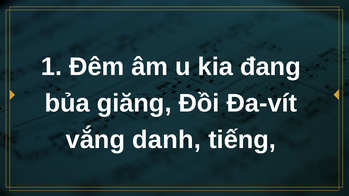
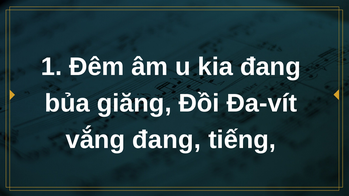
vắng danh: danh -> đang
